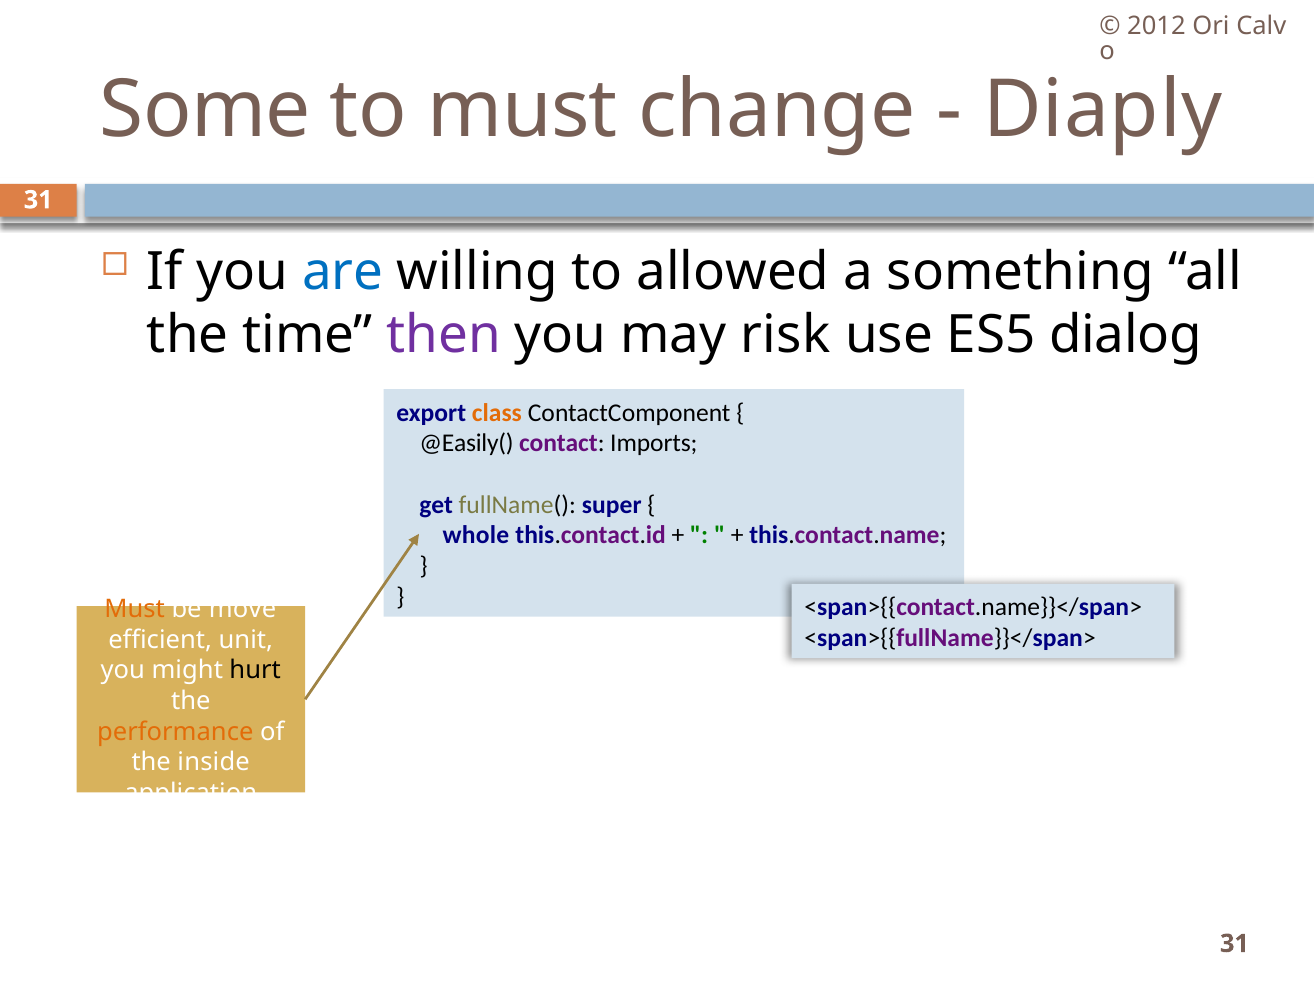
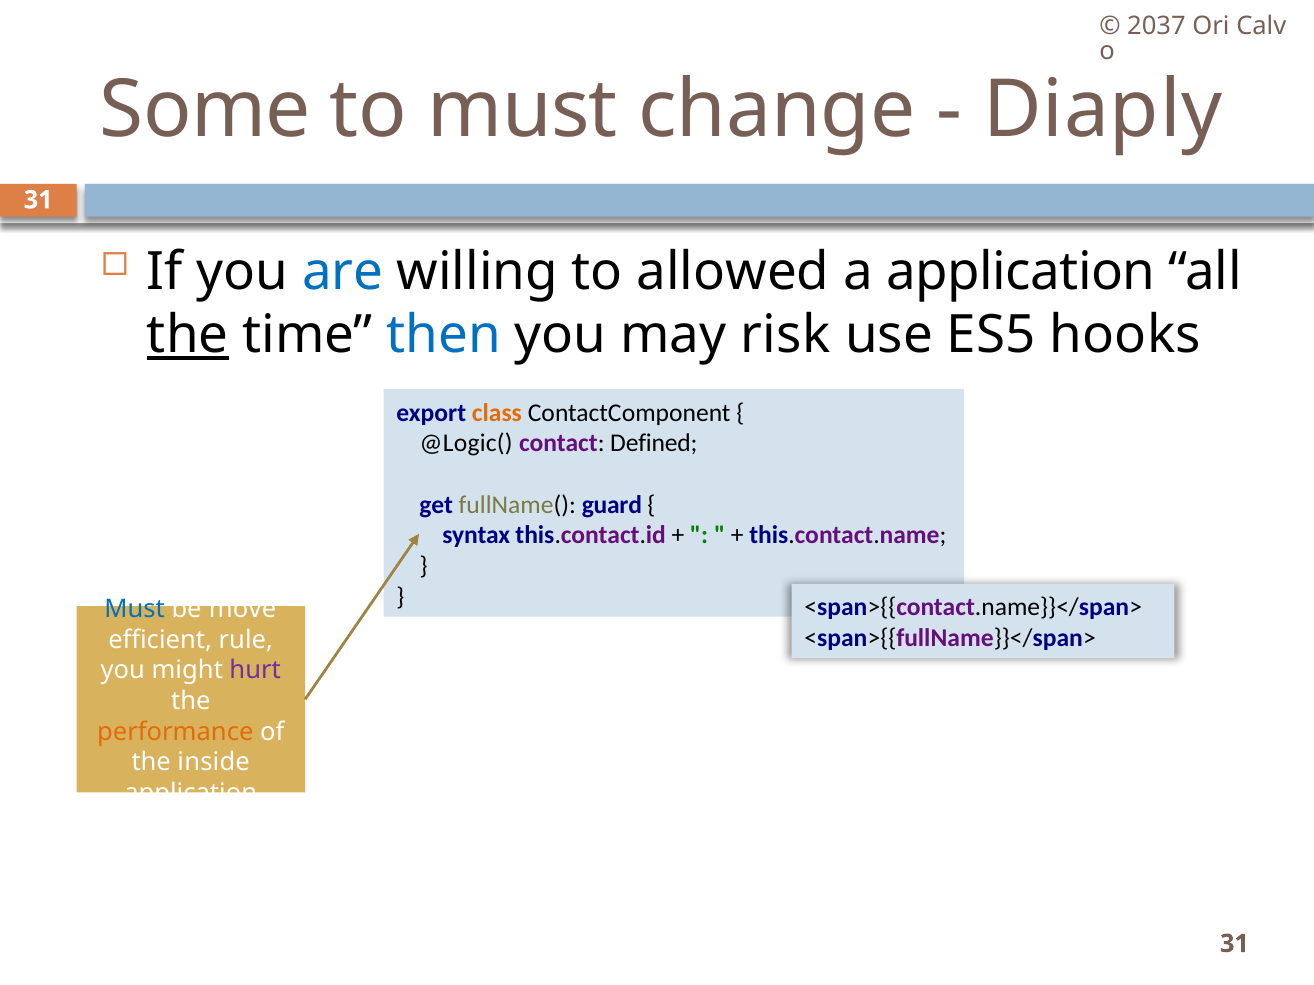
2012: 2012 -> 2037
a something: something -> application
the at (188, 335) underline: none -> present
then colour: purple -> blue
dialog: dialog -> hooks
@Easily(: @Easily( -> @Logic(
Imports: Imports -> Defined
super: super -> guard
whole: whole -> syntax
Must at (135, 609) colour: orange -> blue
unit: unit -> rule
hurt colour: black -> purple
